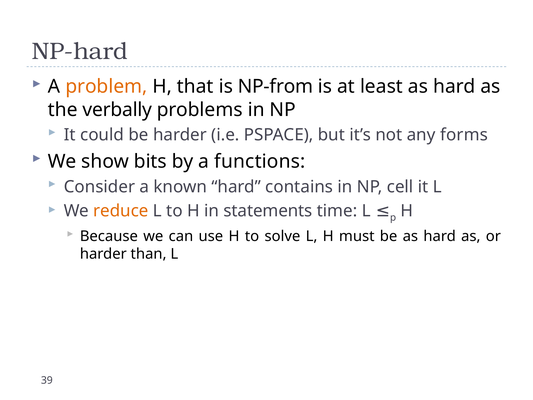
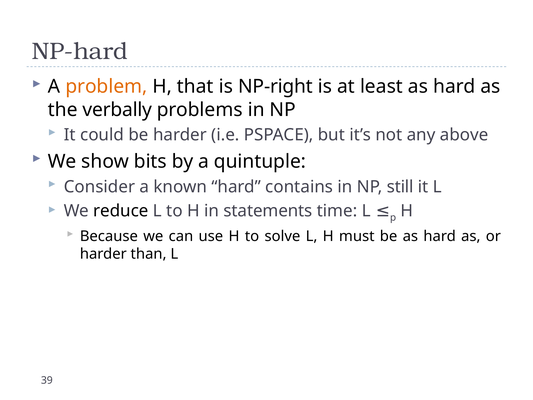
NP-from: NP-from -> NP-right
forms: forms -> above
functions: functions -> quintuple
cell: cell -> still
reduce colour: orange -> black
